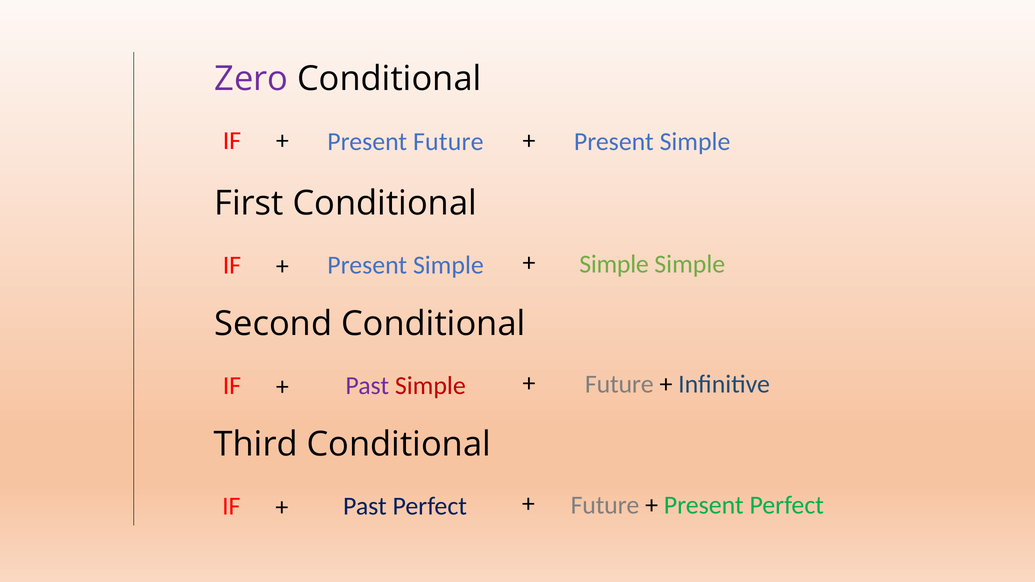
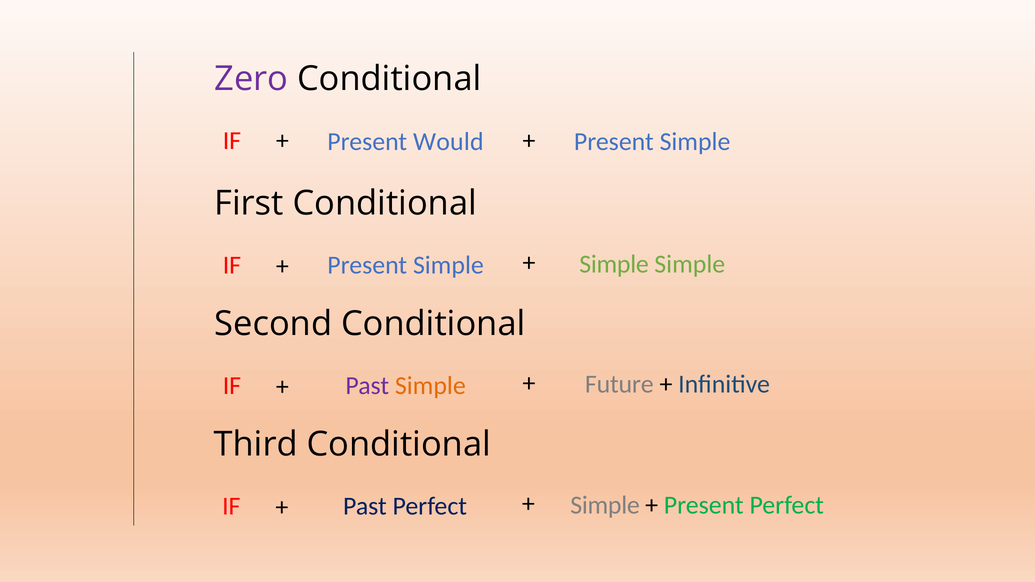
Present Future: Future -> Would
Simple at (430, 386) colour: red -> orange
Future at (605, 505): Future -> Simple
